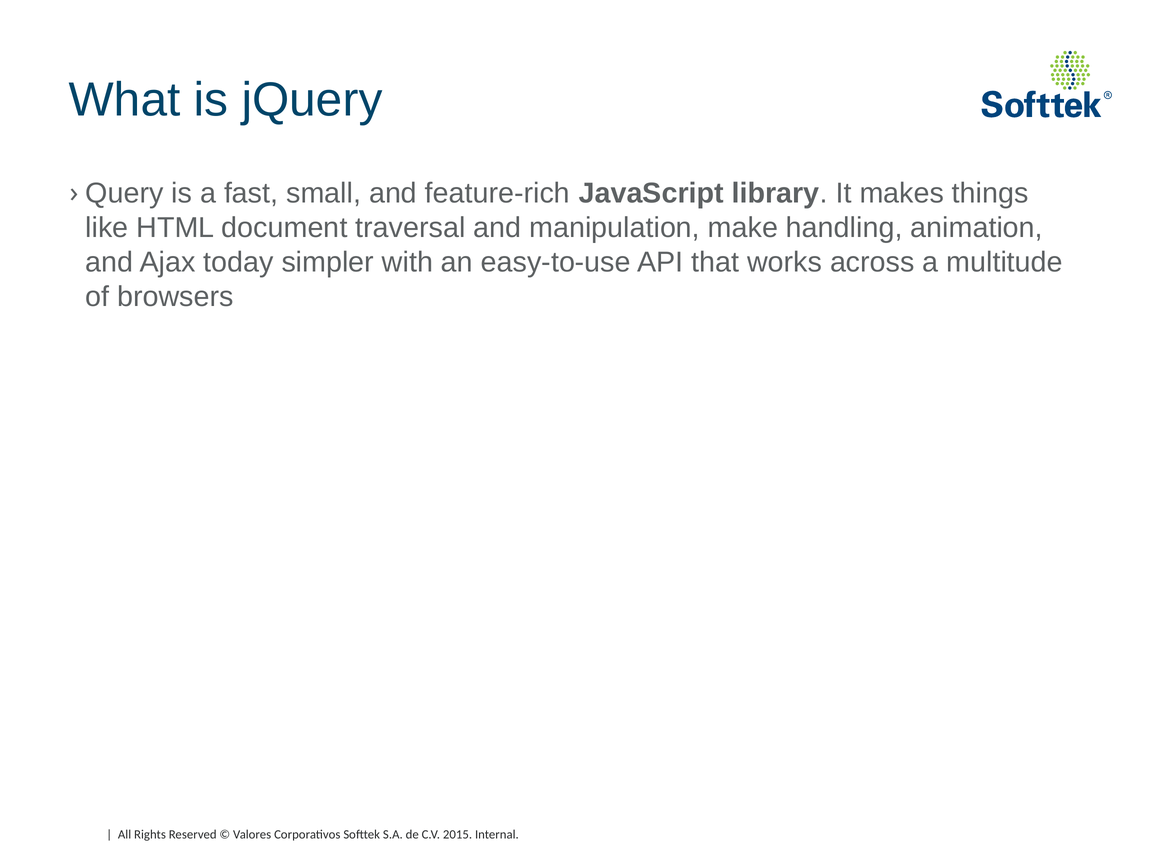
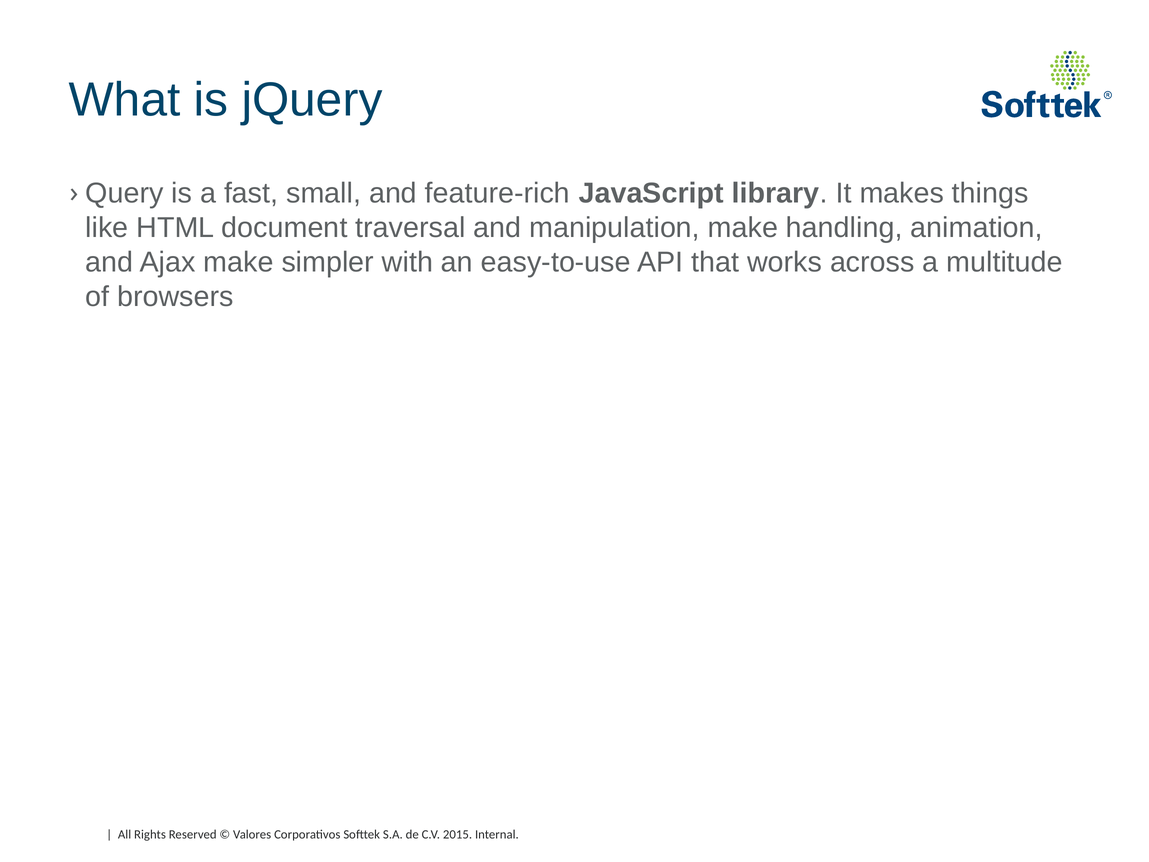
Ajax today: today -> make
